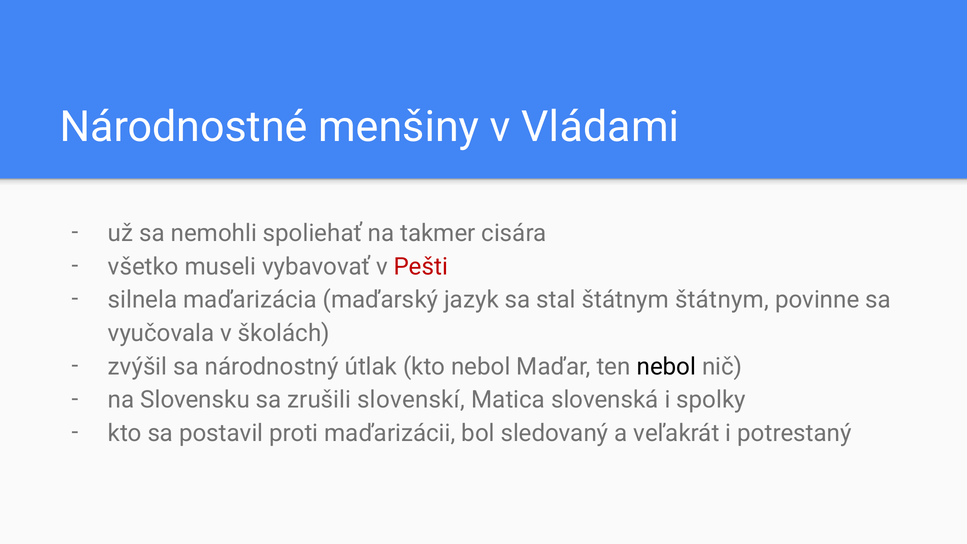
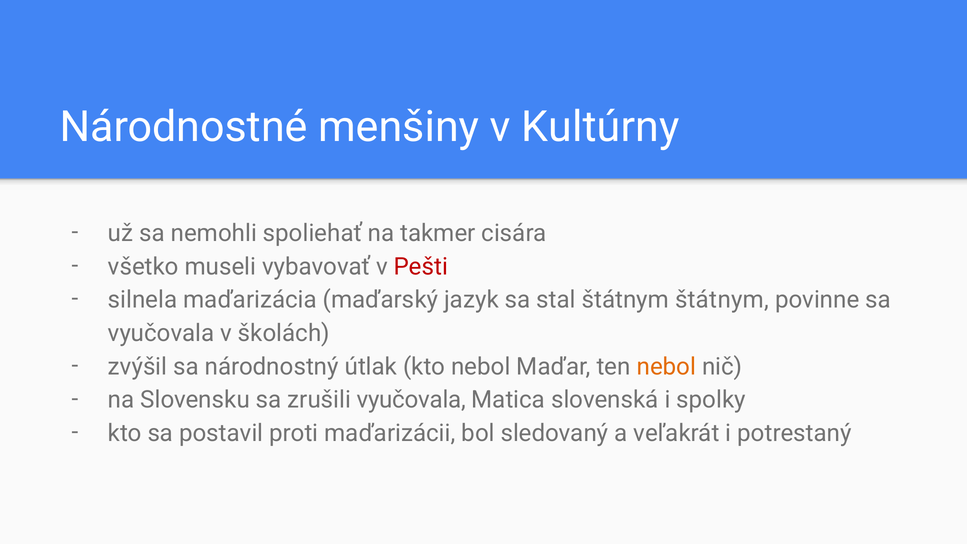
Vládami: Vládami -> Kultúrny
nebol at (666, 367) colour: black -> orange
zrušili slovenskí: slovenskí -> vyučovala
